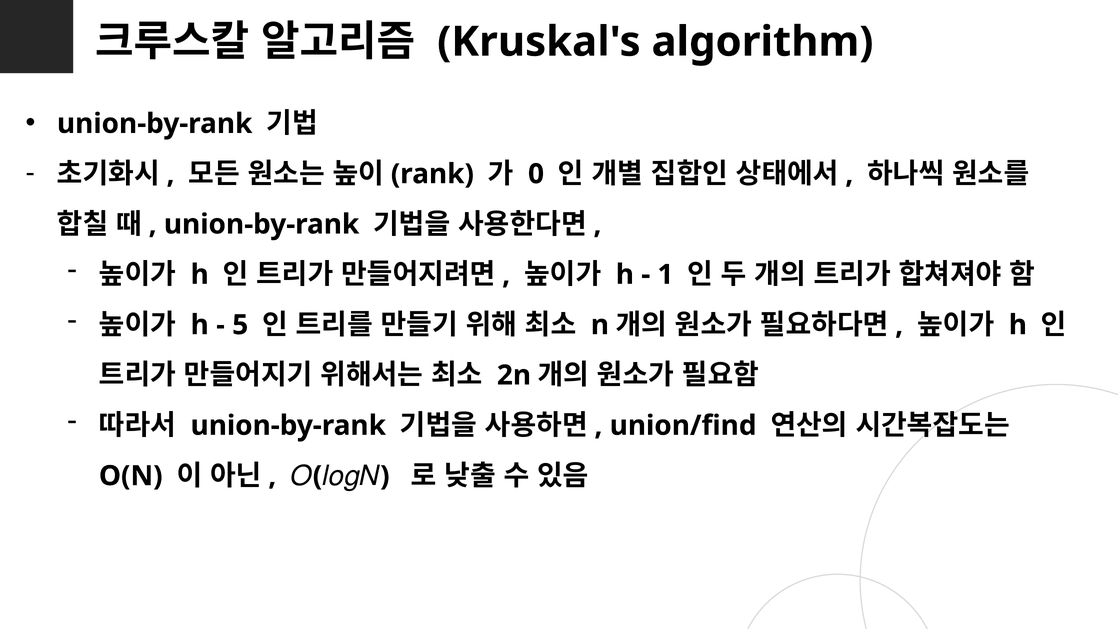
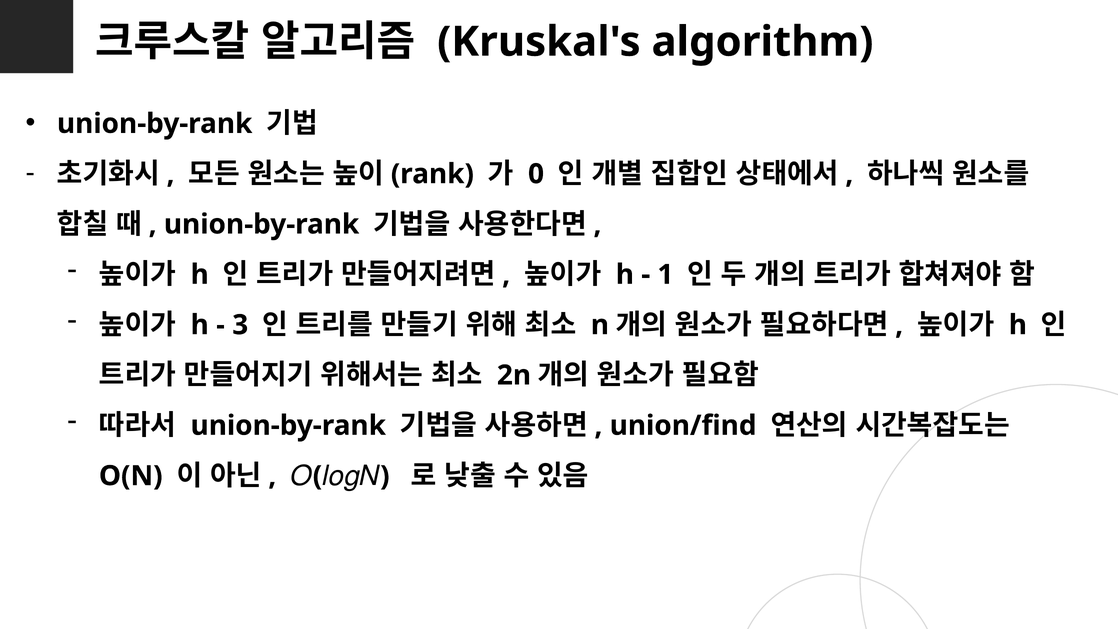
5: 5 -> 3
